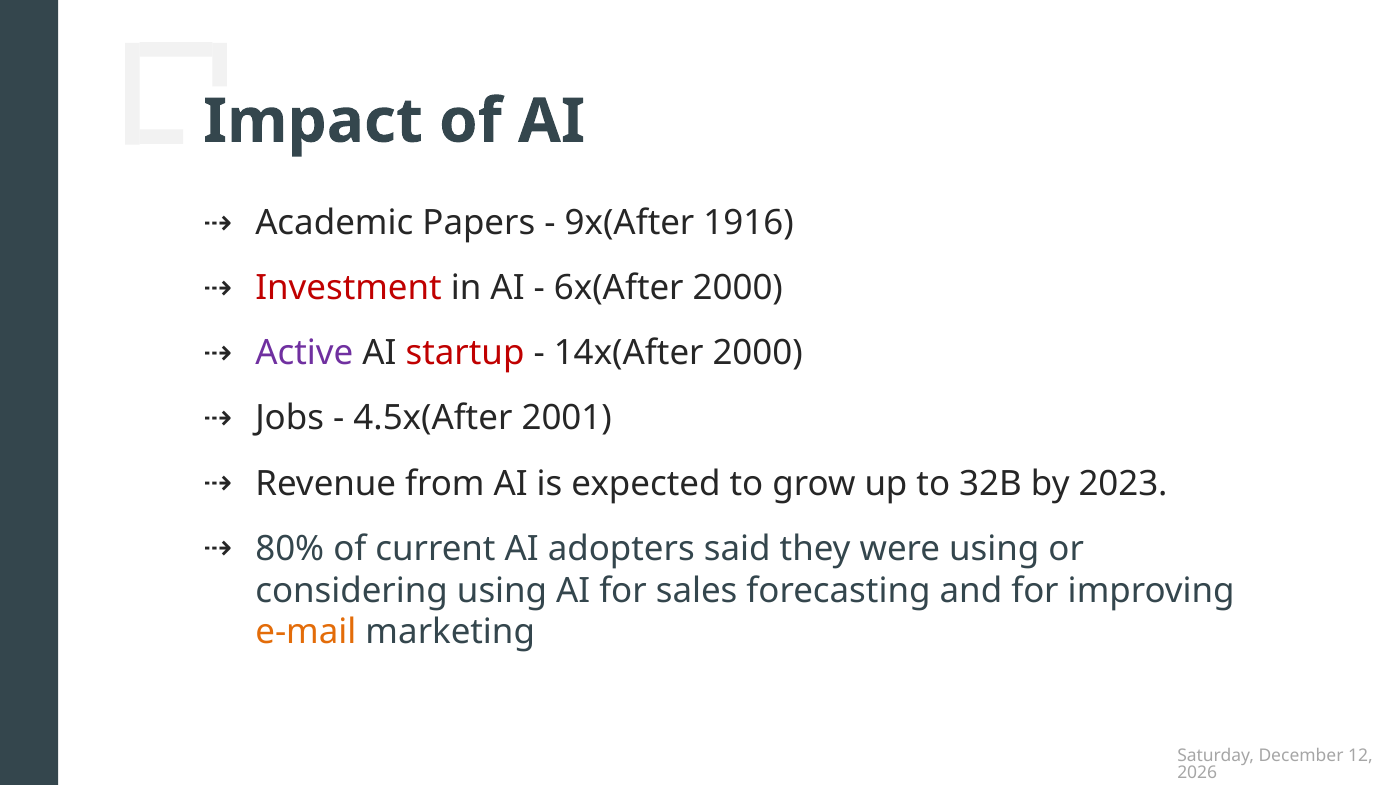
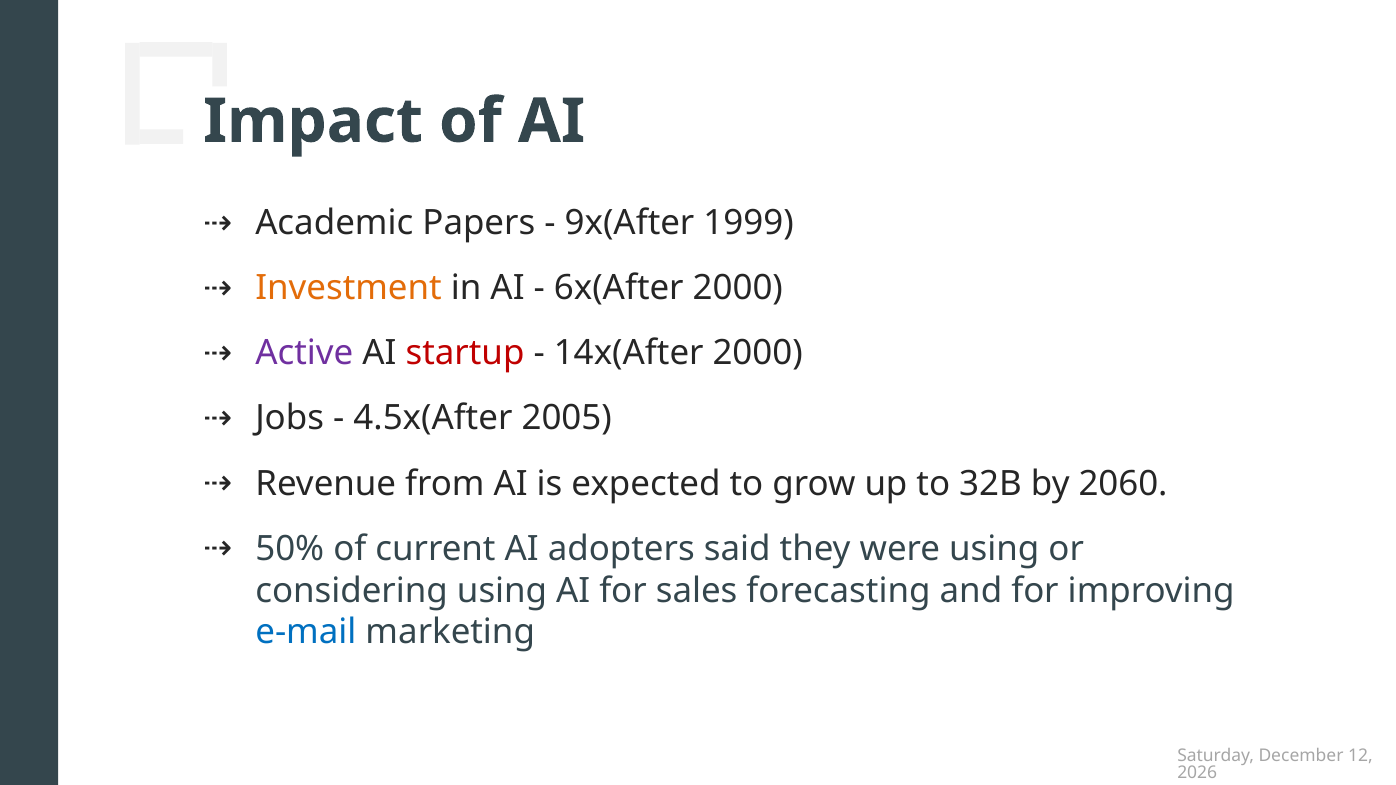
1916: 1916 -> 1999
Investment colour: red -> orange
2001: 2001 -> 2005
2023: 2023 -> 2060
80%: 80% -> 50%
e-mail colour: orange -> blue
